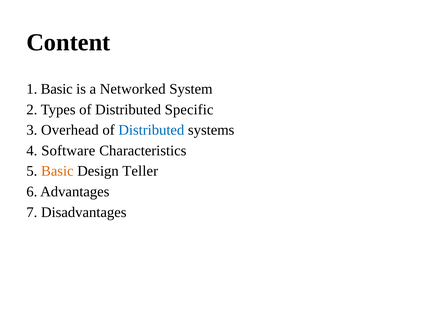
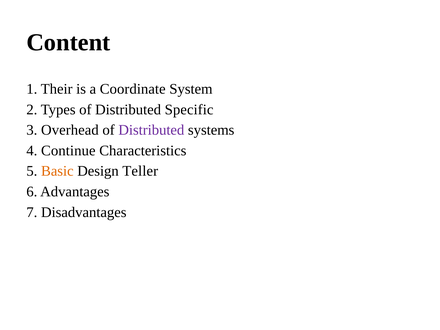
1 Basic: Basic -> Their
Networked: Networked -> Coordinate
Distributed at (151, 130) colour: blue -> purple
Software: Software -> Continue
